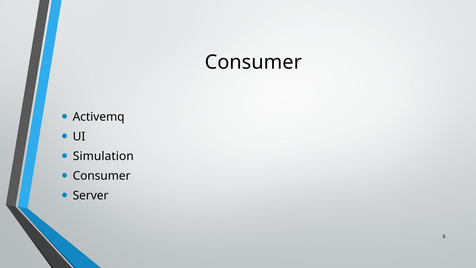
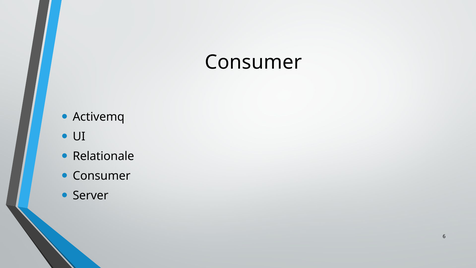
Simulation: Simulation -> Relationale
